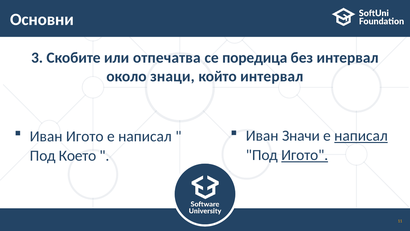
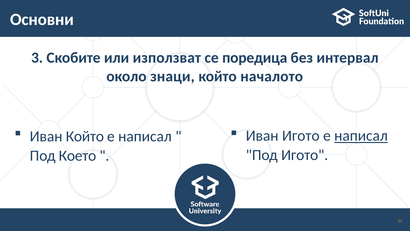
отпечатва: отпечатва -> използват
който интервал: интервал -> началото
Иван Значи: Значи -> Игото
Иван Игото: Игото -> Който
Игото at (305, 155) underline: present -> none
